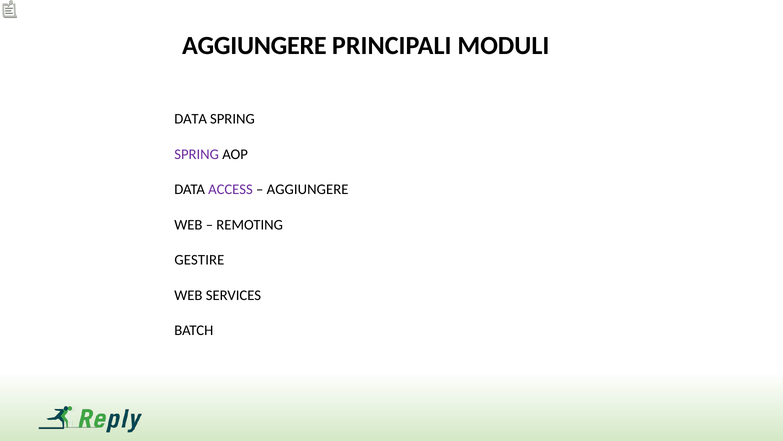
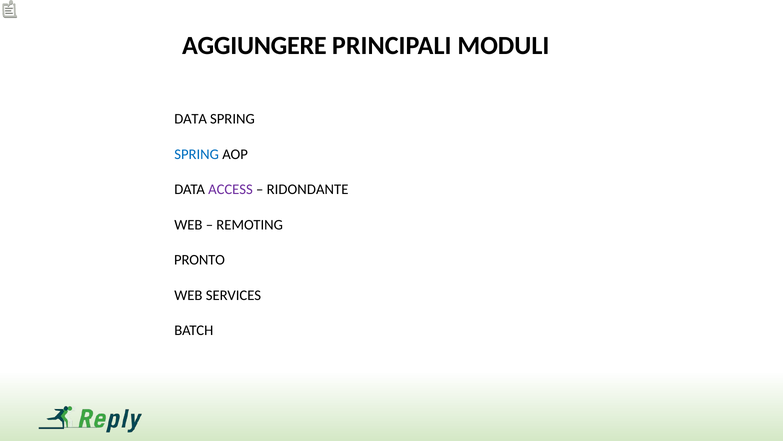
SPRING at (197, 154) colour: purple -> blue
AGGIUNGERE at (308, 189): AGGIUNGERE -> RIDONDANTE
GESTIRE: GESTIRE -> PRONTO
